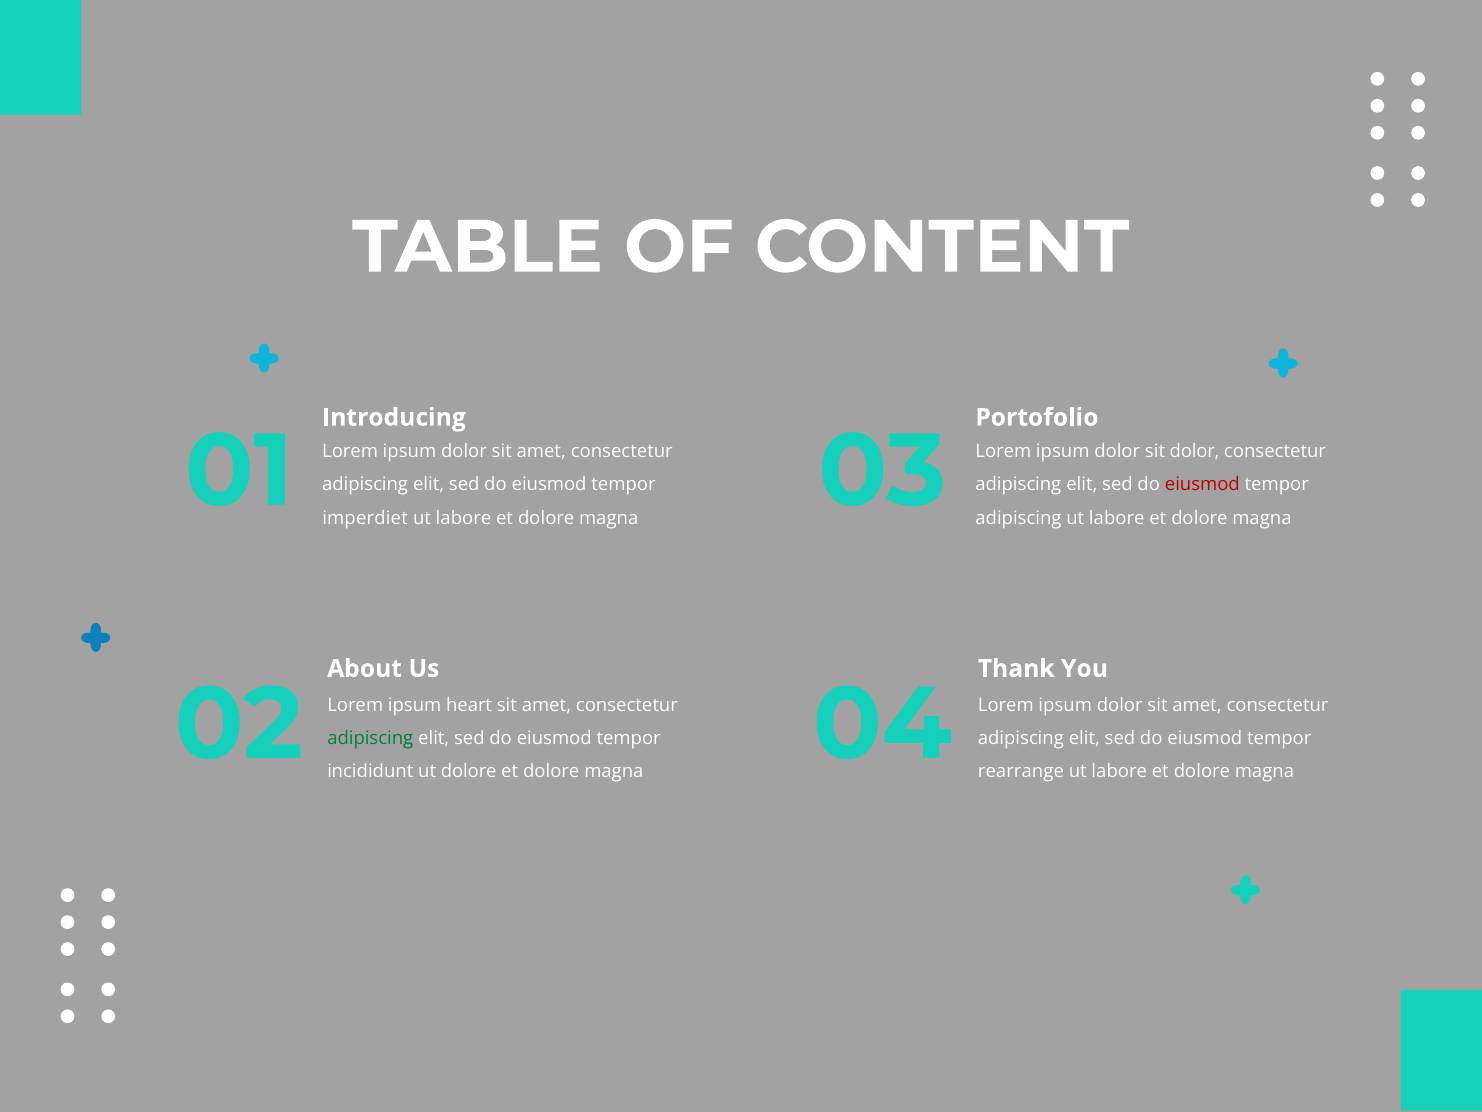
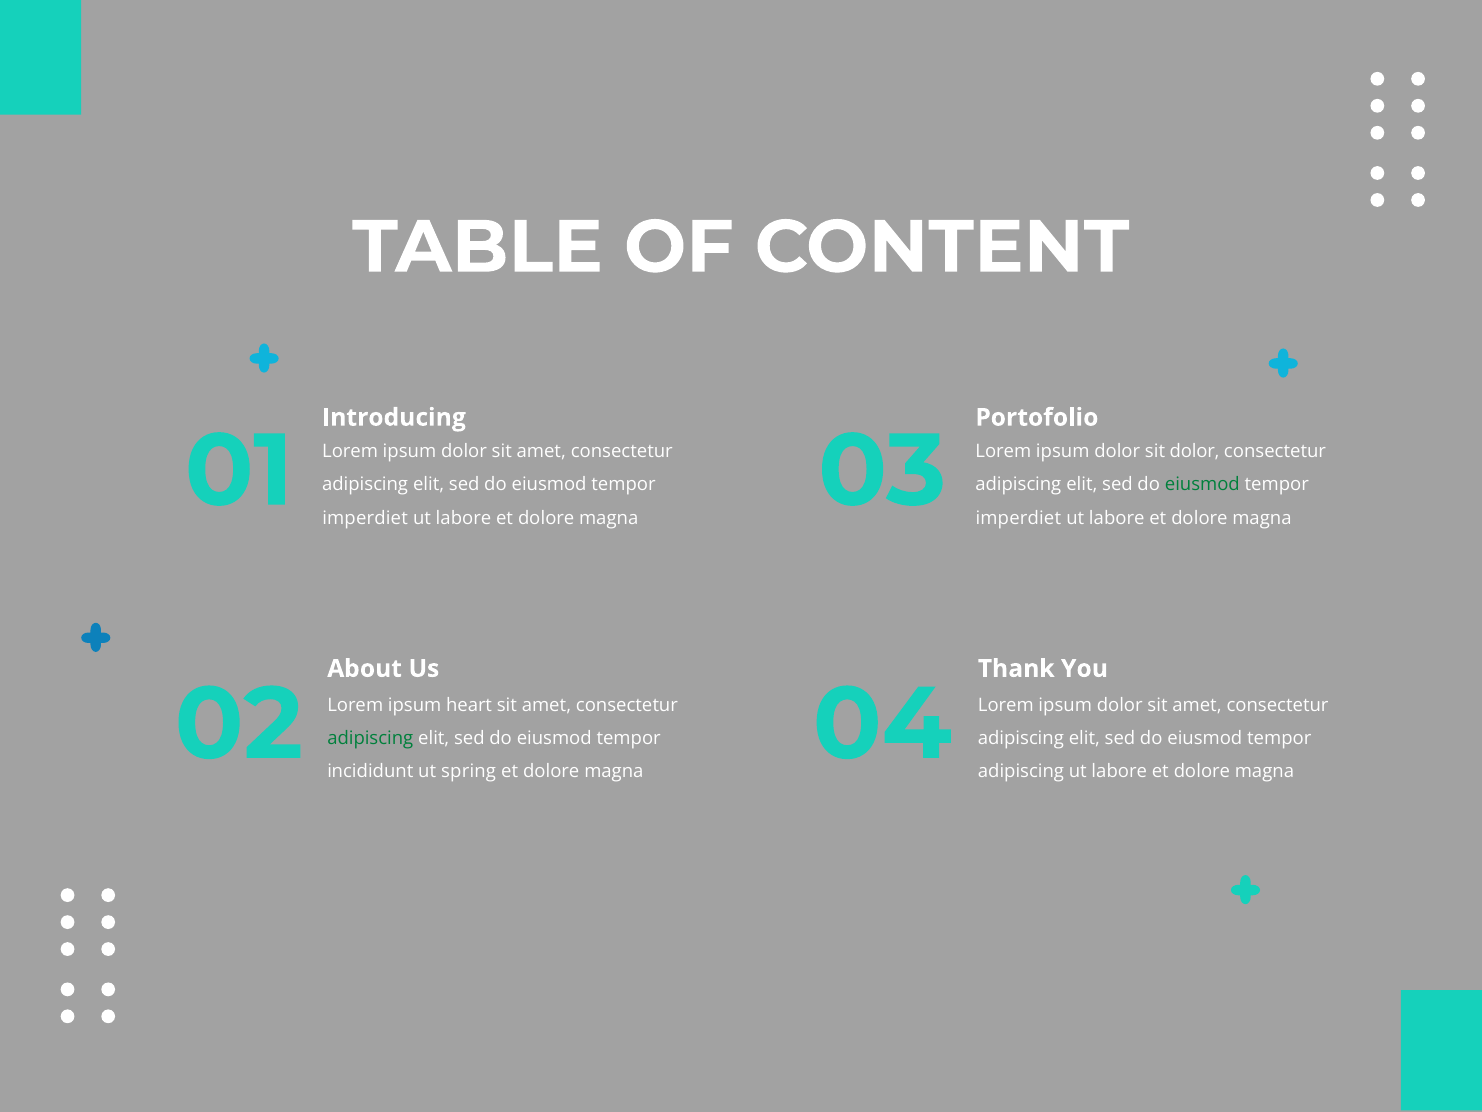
eiusmod at (1202, 484) colour: red -> green
adipiscing at (1018, 518): adipiscing -> imperdiet
ut dolore: dolore -> spring
rearrange at (1021, 771): rearrange -> adipiscing
